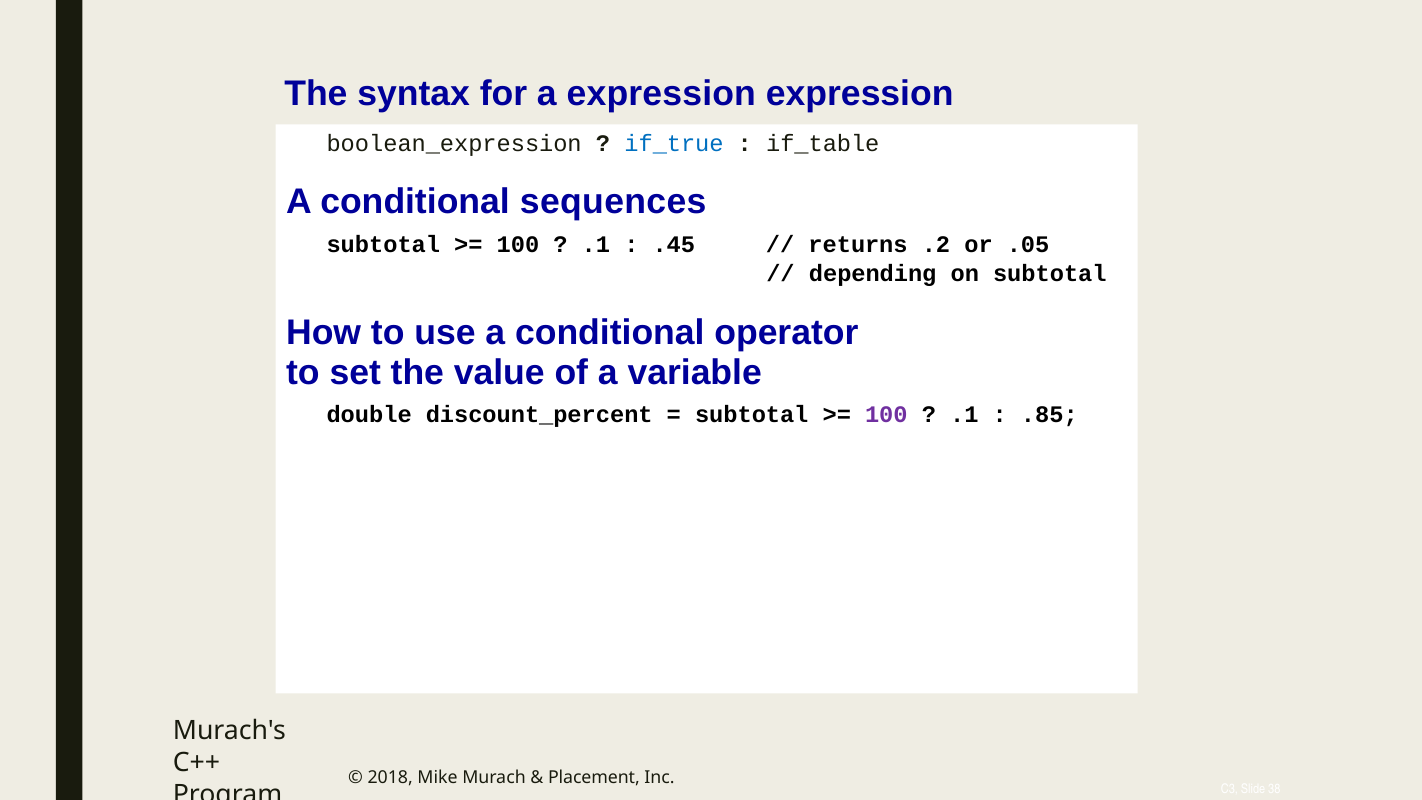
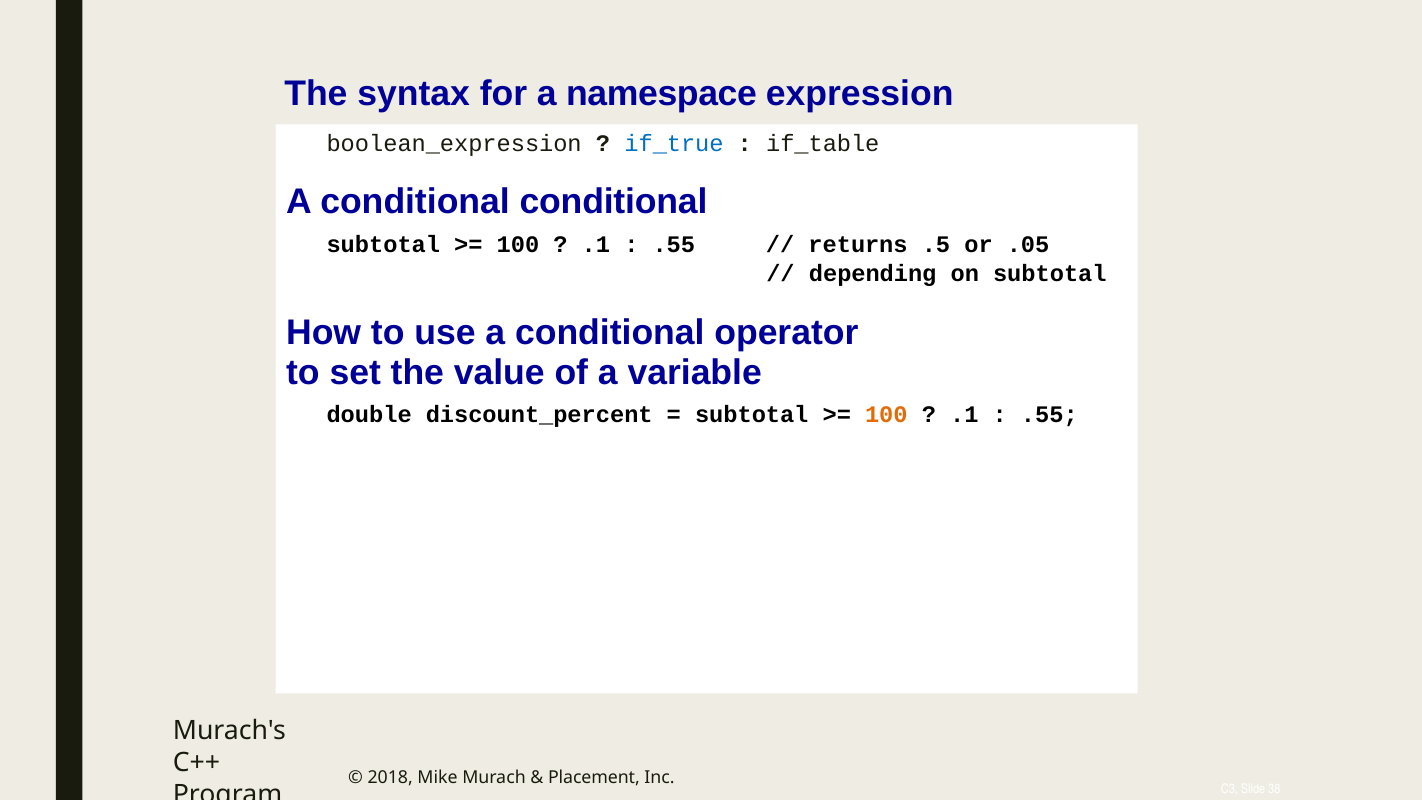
a expression: expression -> namespace
conditional sequences: sequences -> conditional
.45 at (674, 244): .45 -> .55
.2: .2 -> .5
100 at (886, 415) colour: purple -> orange
.85 at (1049, 415): .85 -> .55
